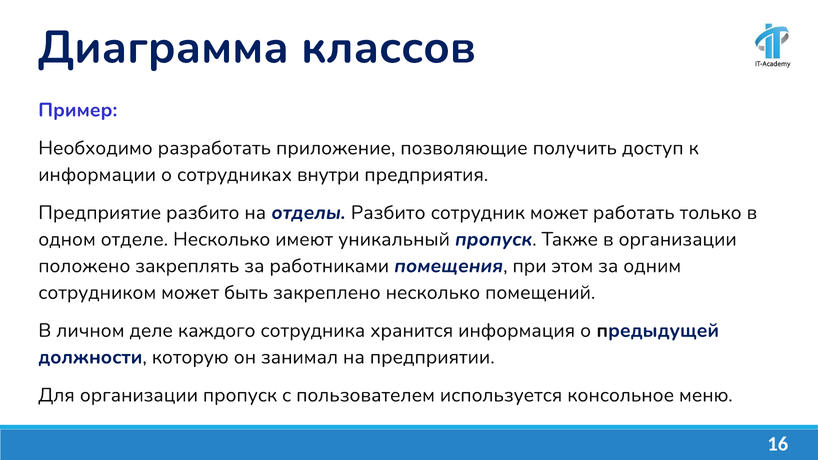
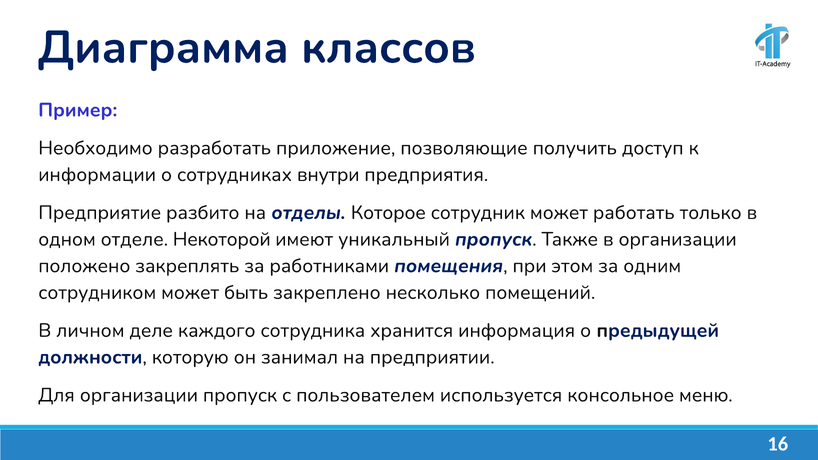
отделы Разбито: Разбито -> Которое
отделе Несколько: Несколько -> Некоторой
